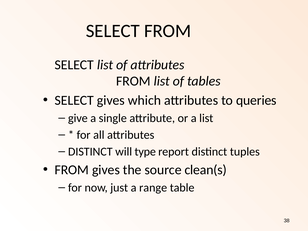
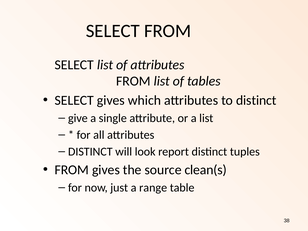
to queries: queries -> distinct
type: type -> look
